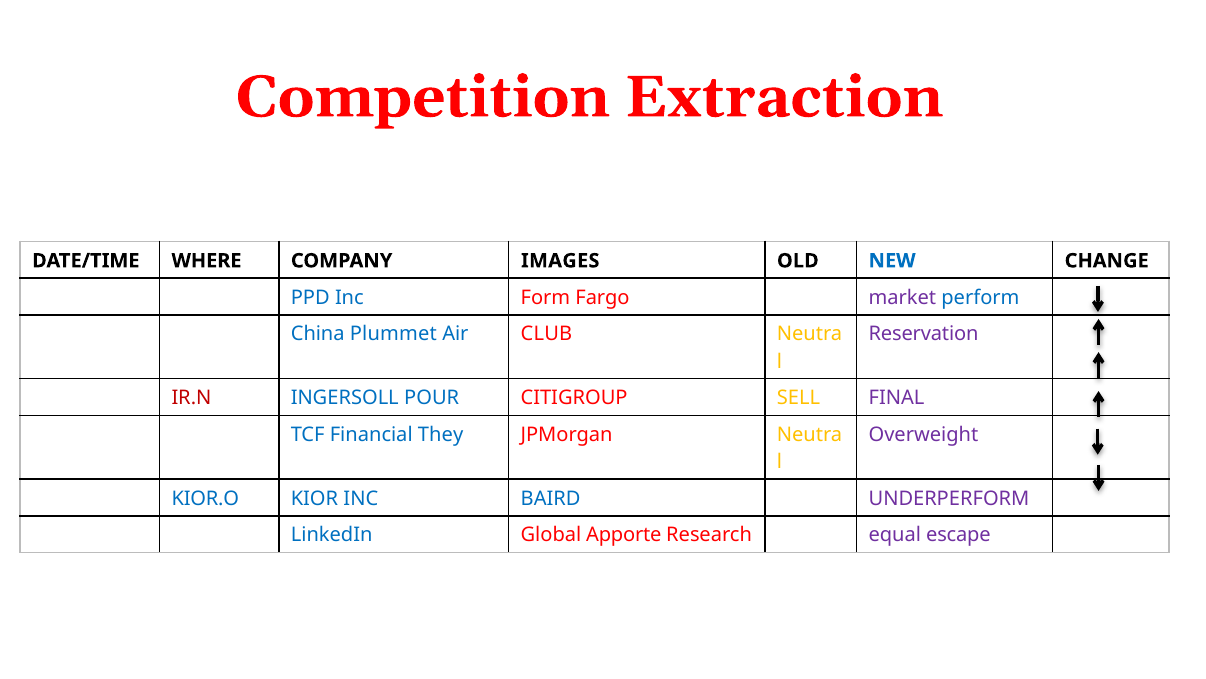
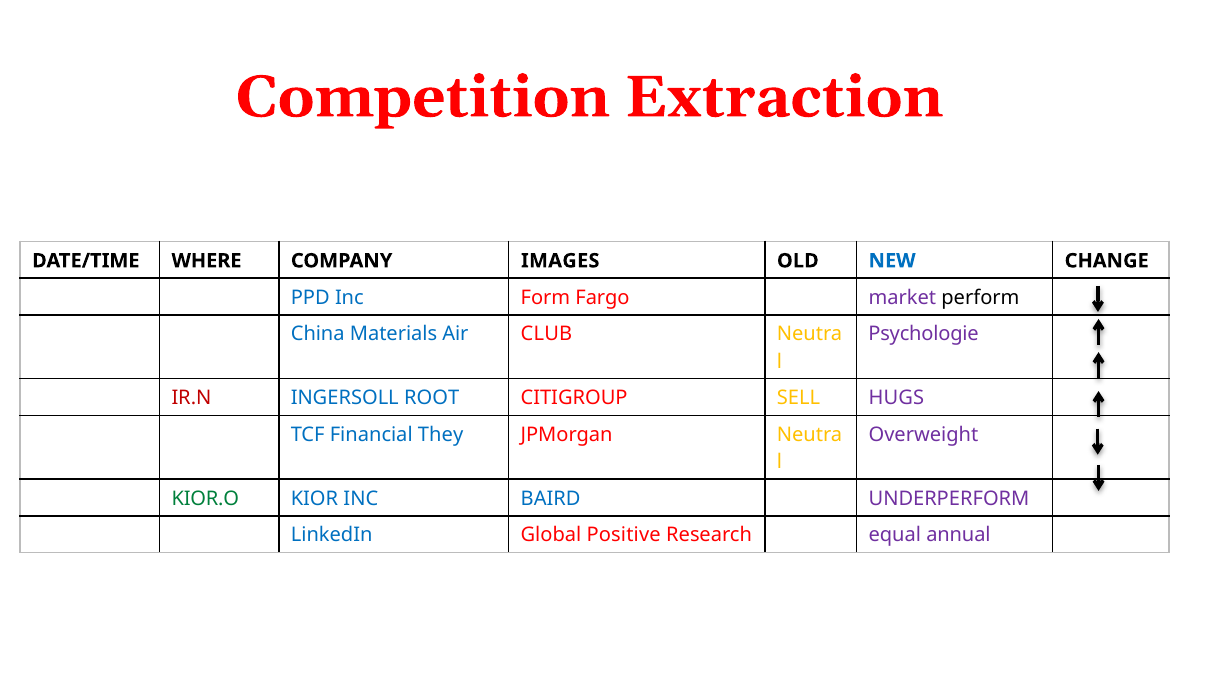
perform colour: blue -> black
Plummet: Plummet -> Materials
Reservation: Reservation -> Psychologie
POUR: POUR -> ROOT
FINAL: FINAL -> HUGS
KIOR.O colour: blue -> green
Apporte: Apporte -> Positive
escape: escape -> annual
